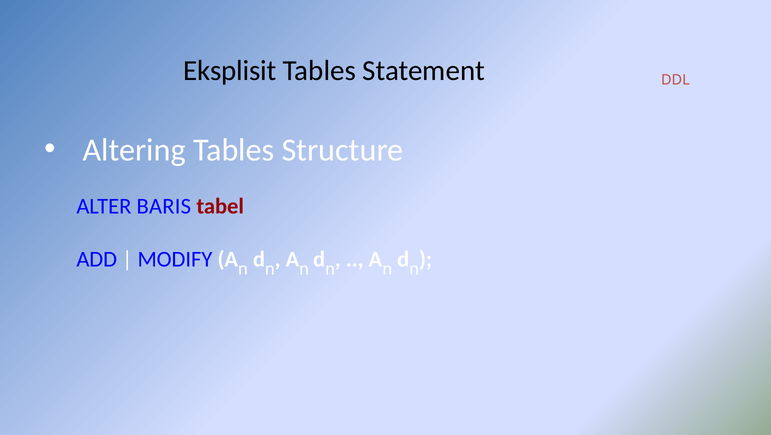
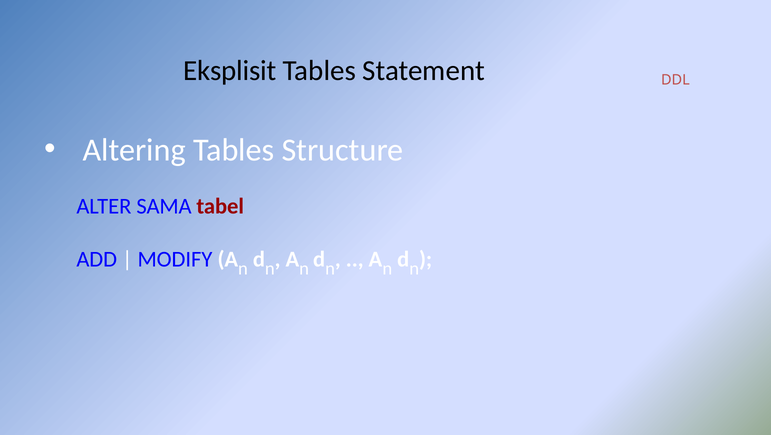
BARIS: BARIS -> SAMA
